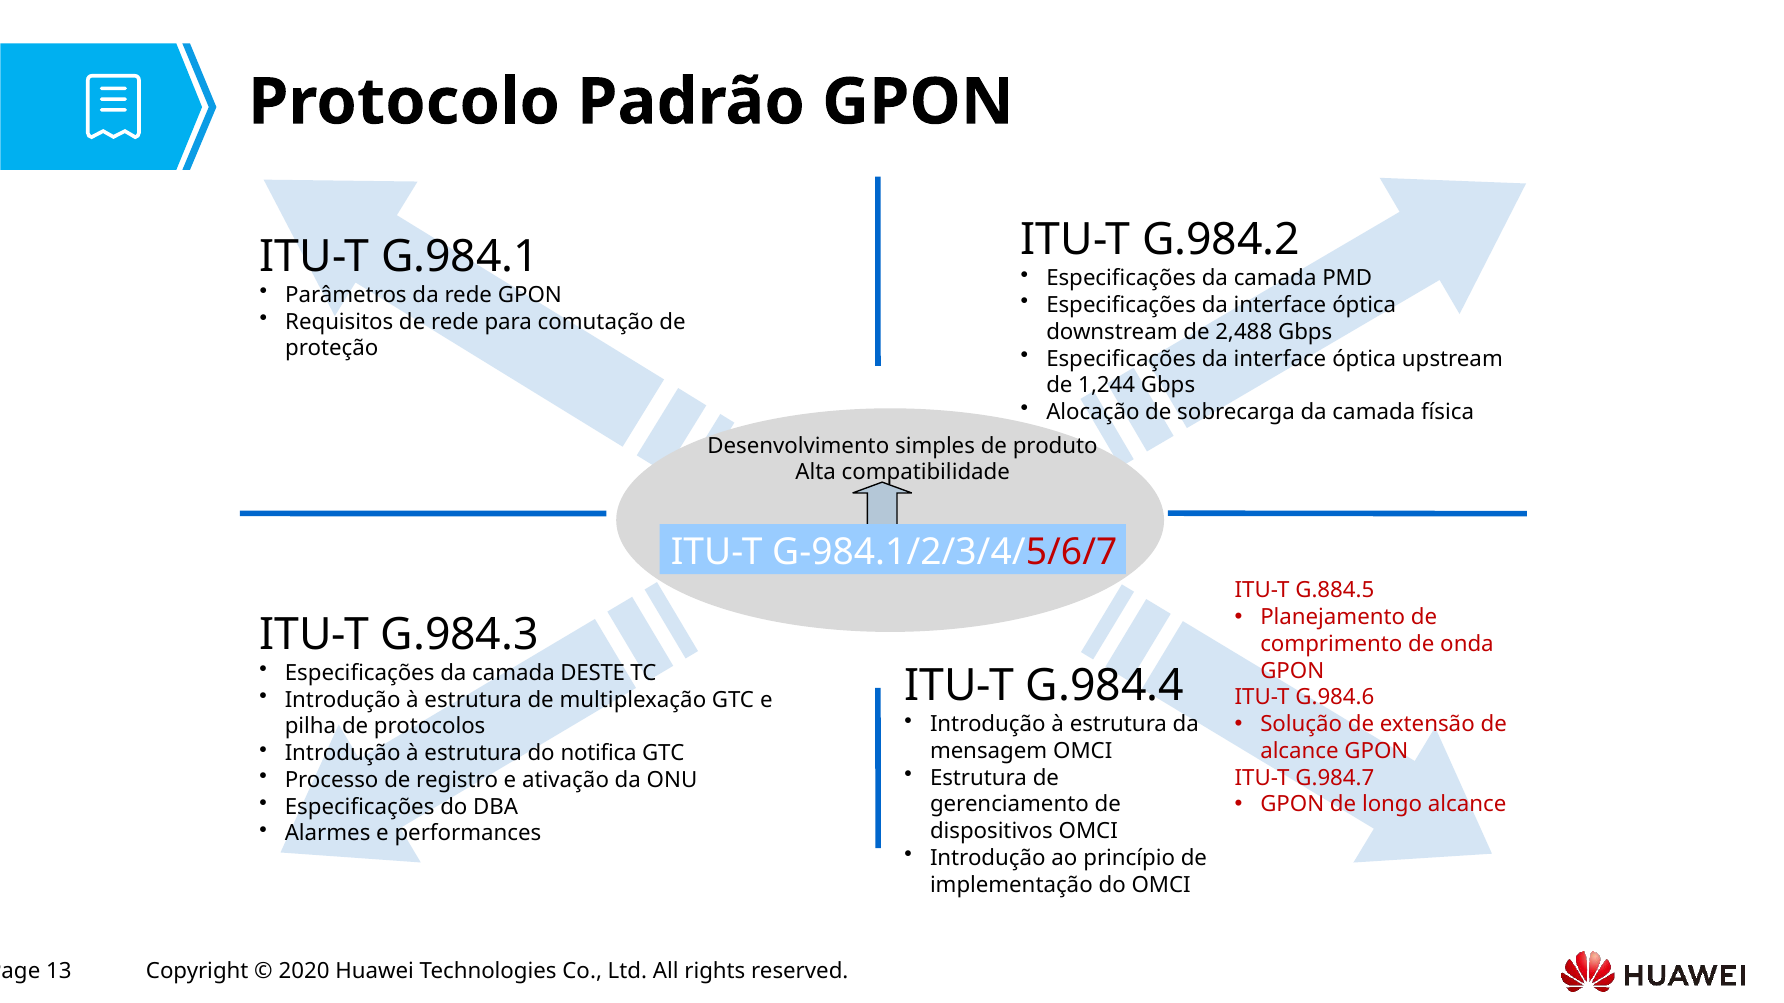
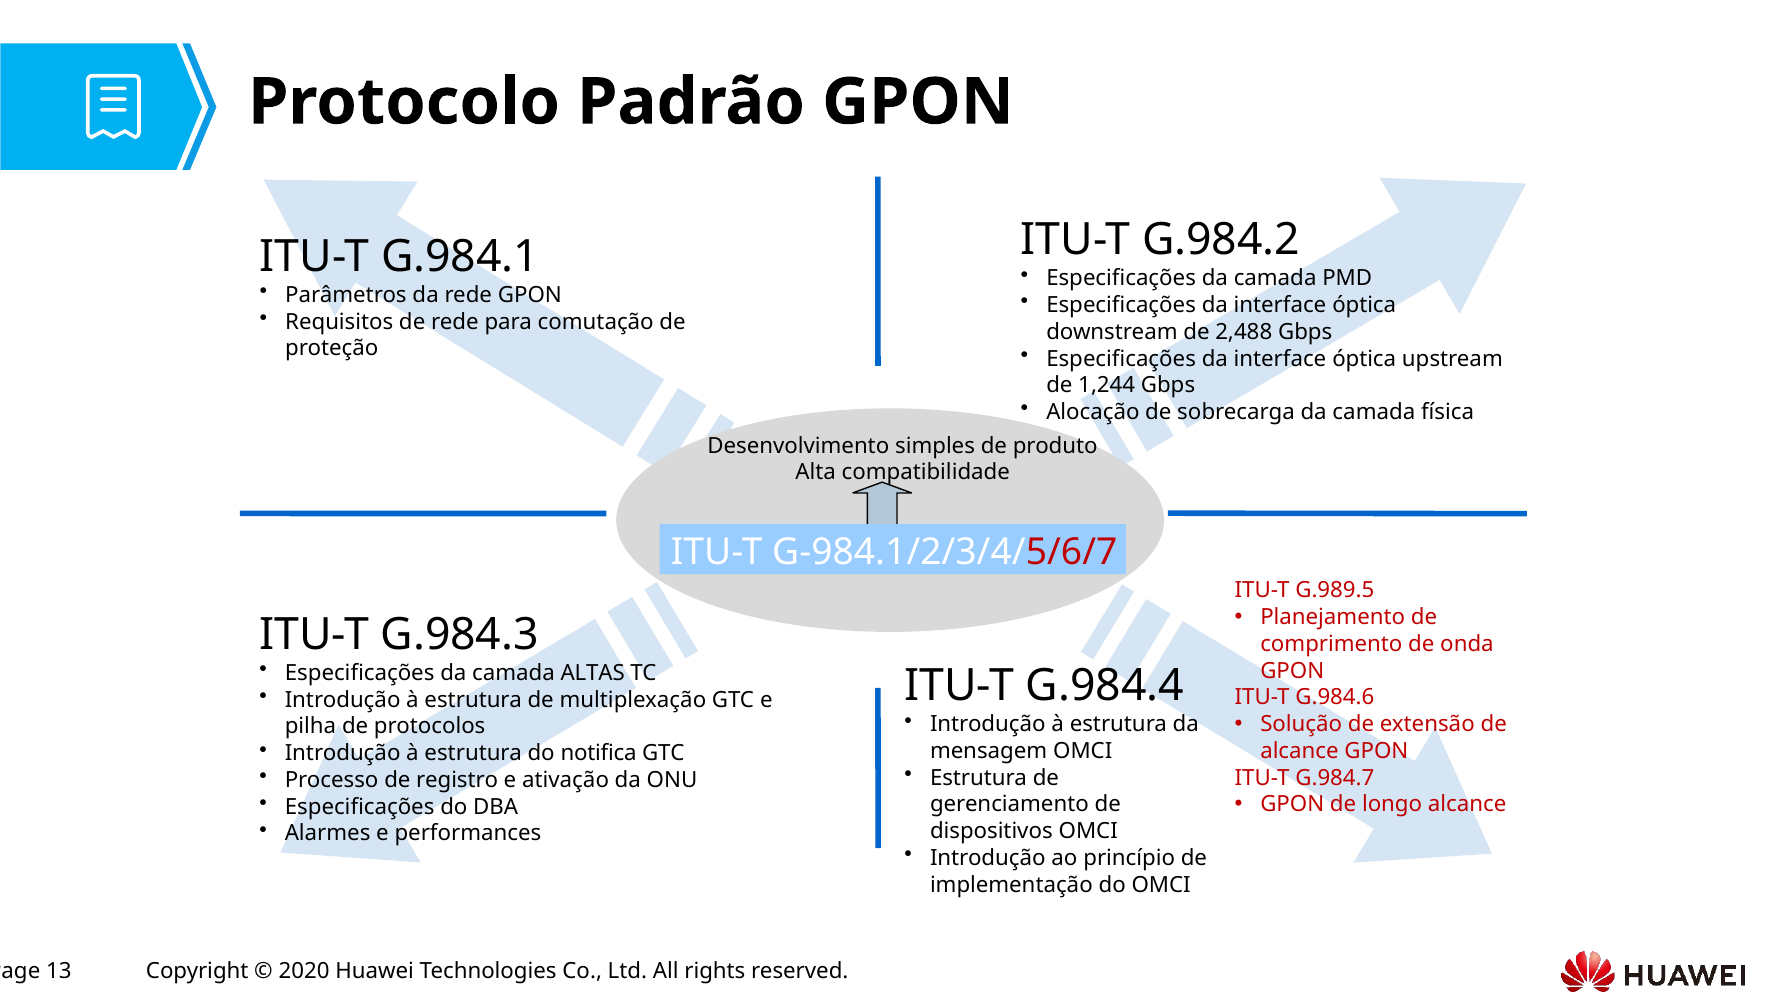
G.884.5: G.884.5 -> G.989.5
DESTE: DESTE -> ALTAS
